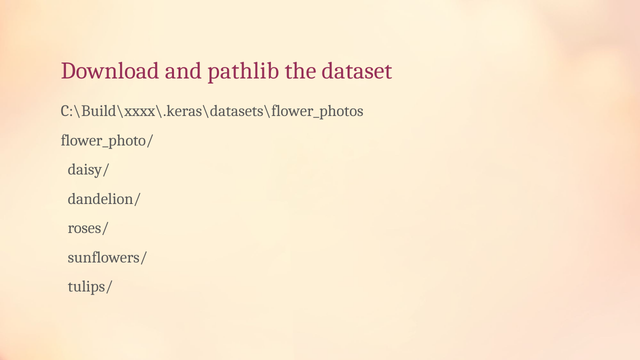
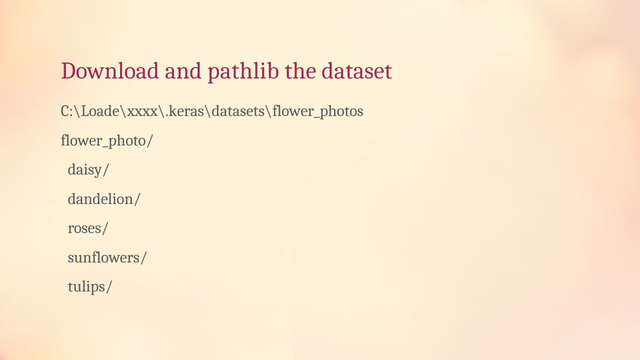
C:\Build\xxxx\.keras\datasets\flower_photos: C:\Build\xxxx\.keras\datasets\flower_photos -> C:\Loade\xxxx\.keras\datasets\flower_photos
